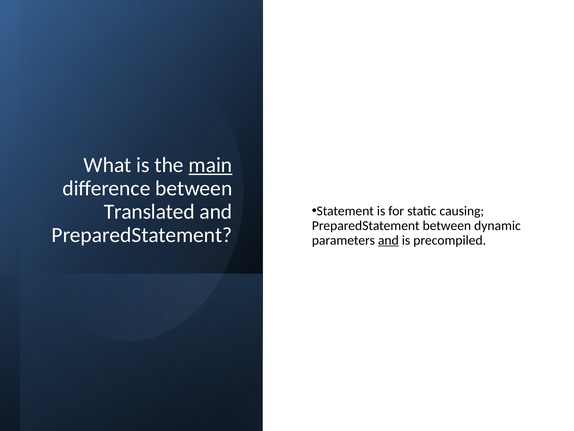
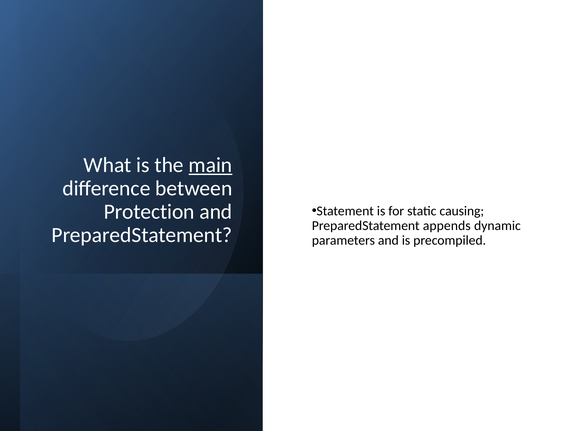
Translated: Translated -> Protection
PreparedStatement between: between -> appends
and at (388, 240) underline: present -> none
